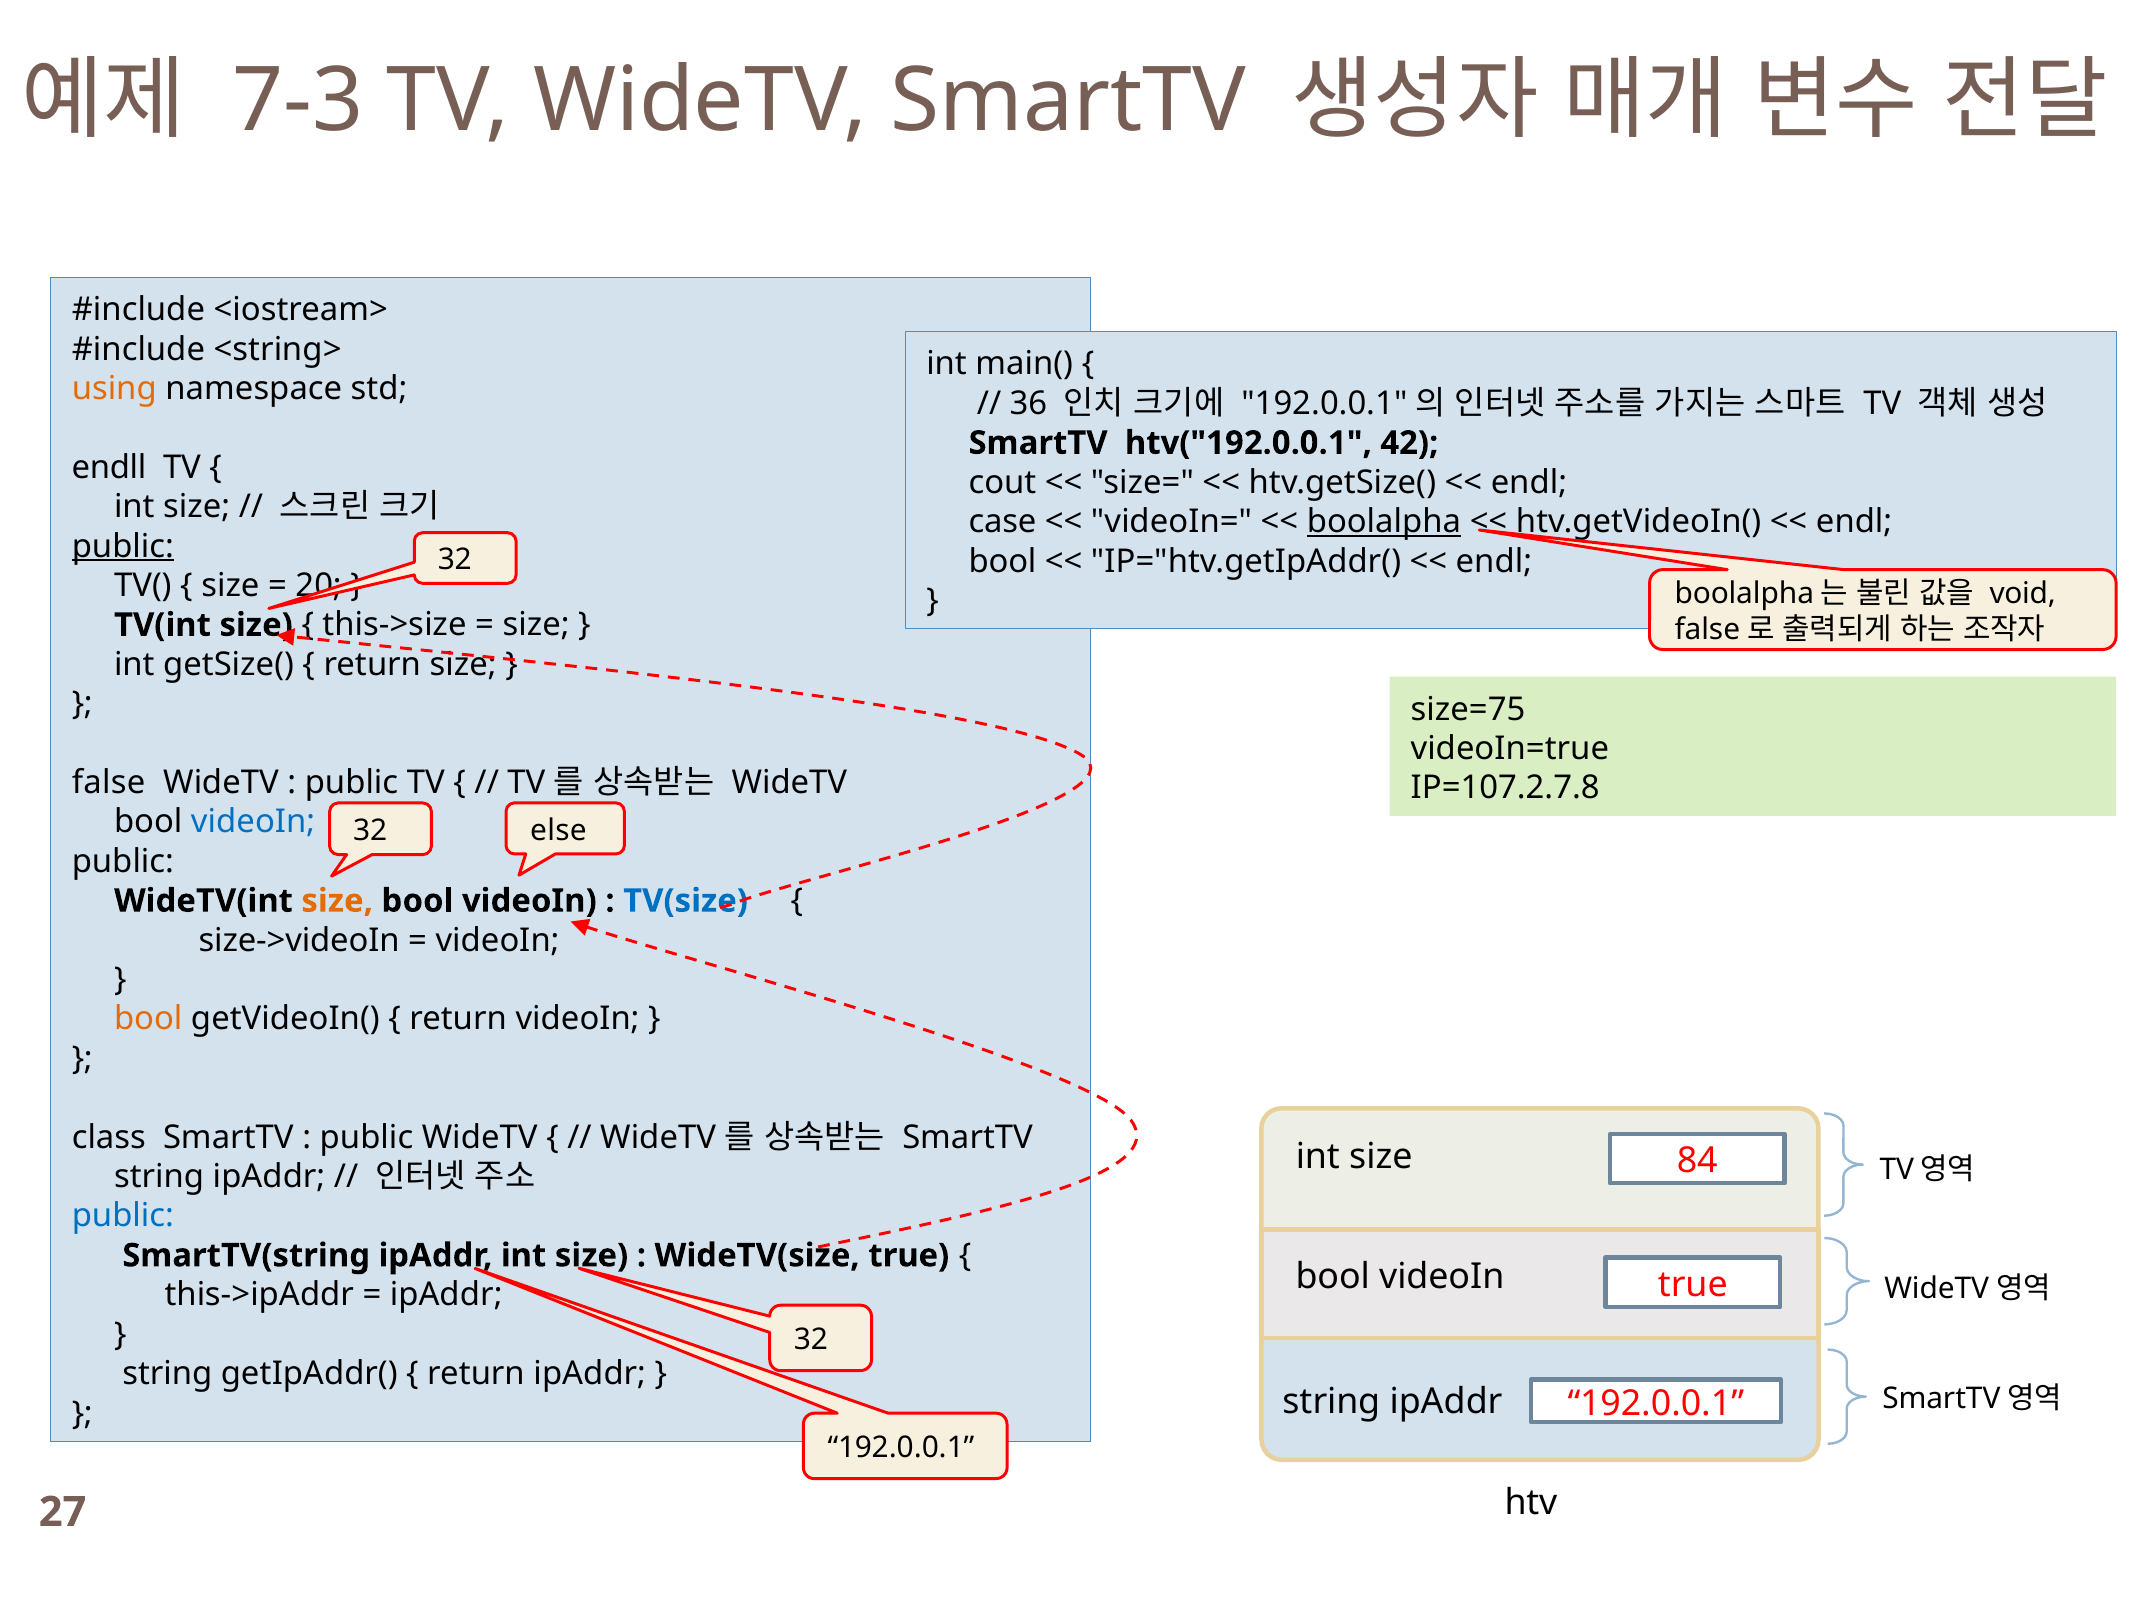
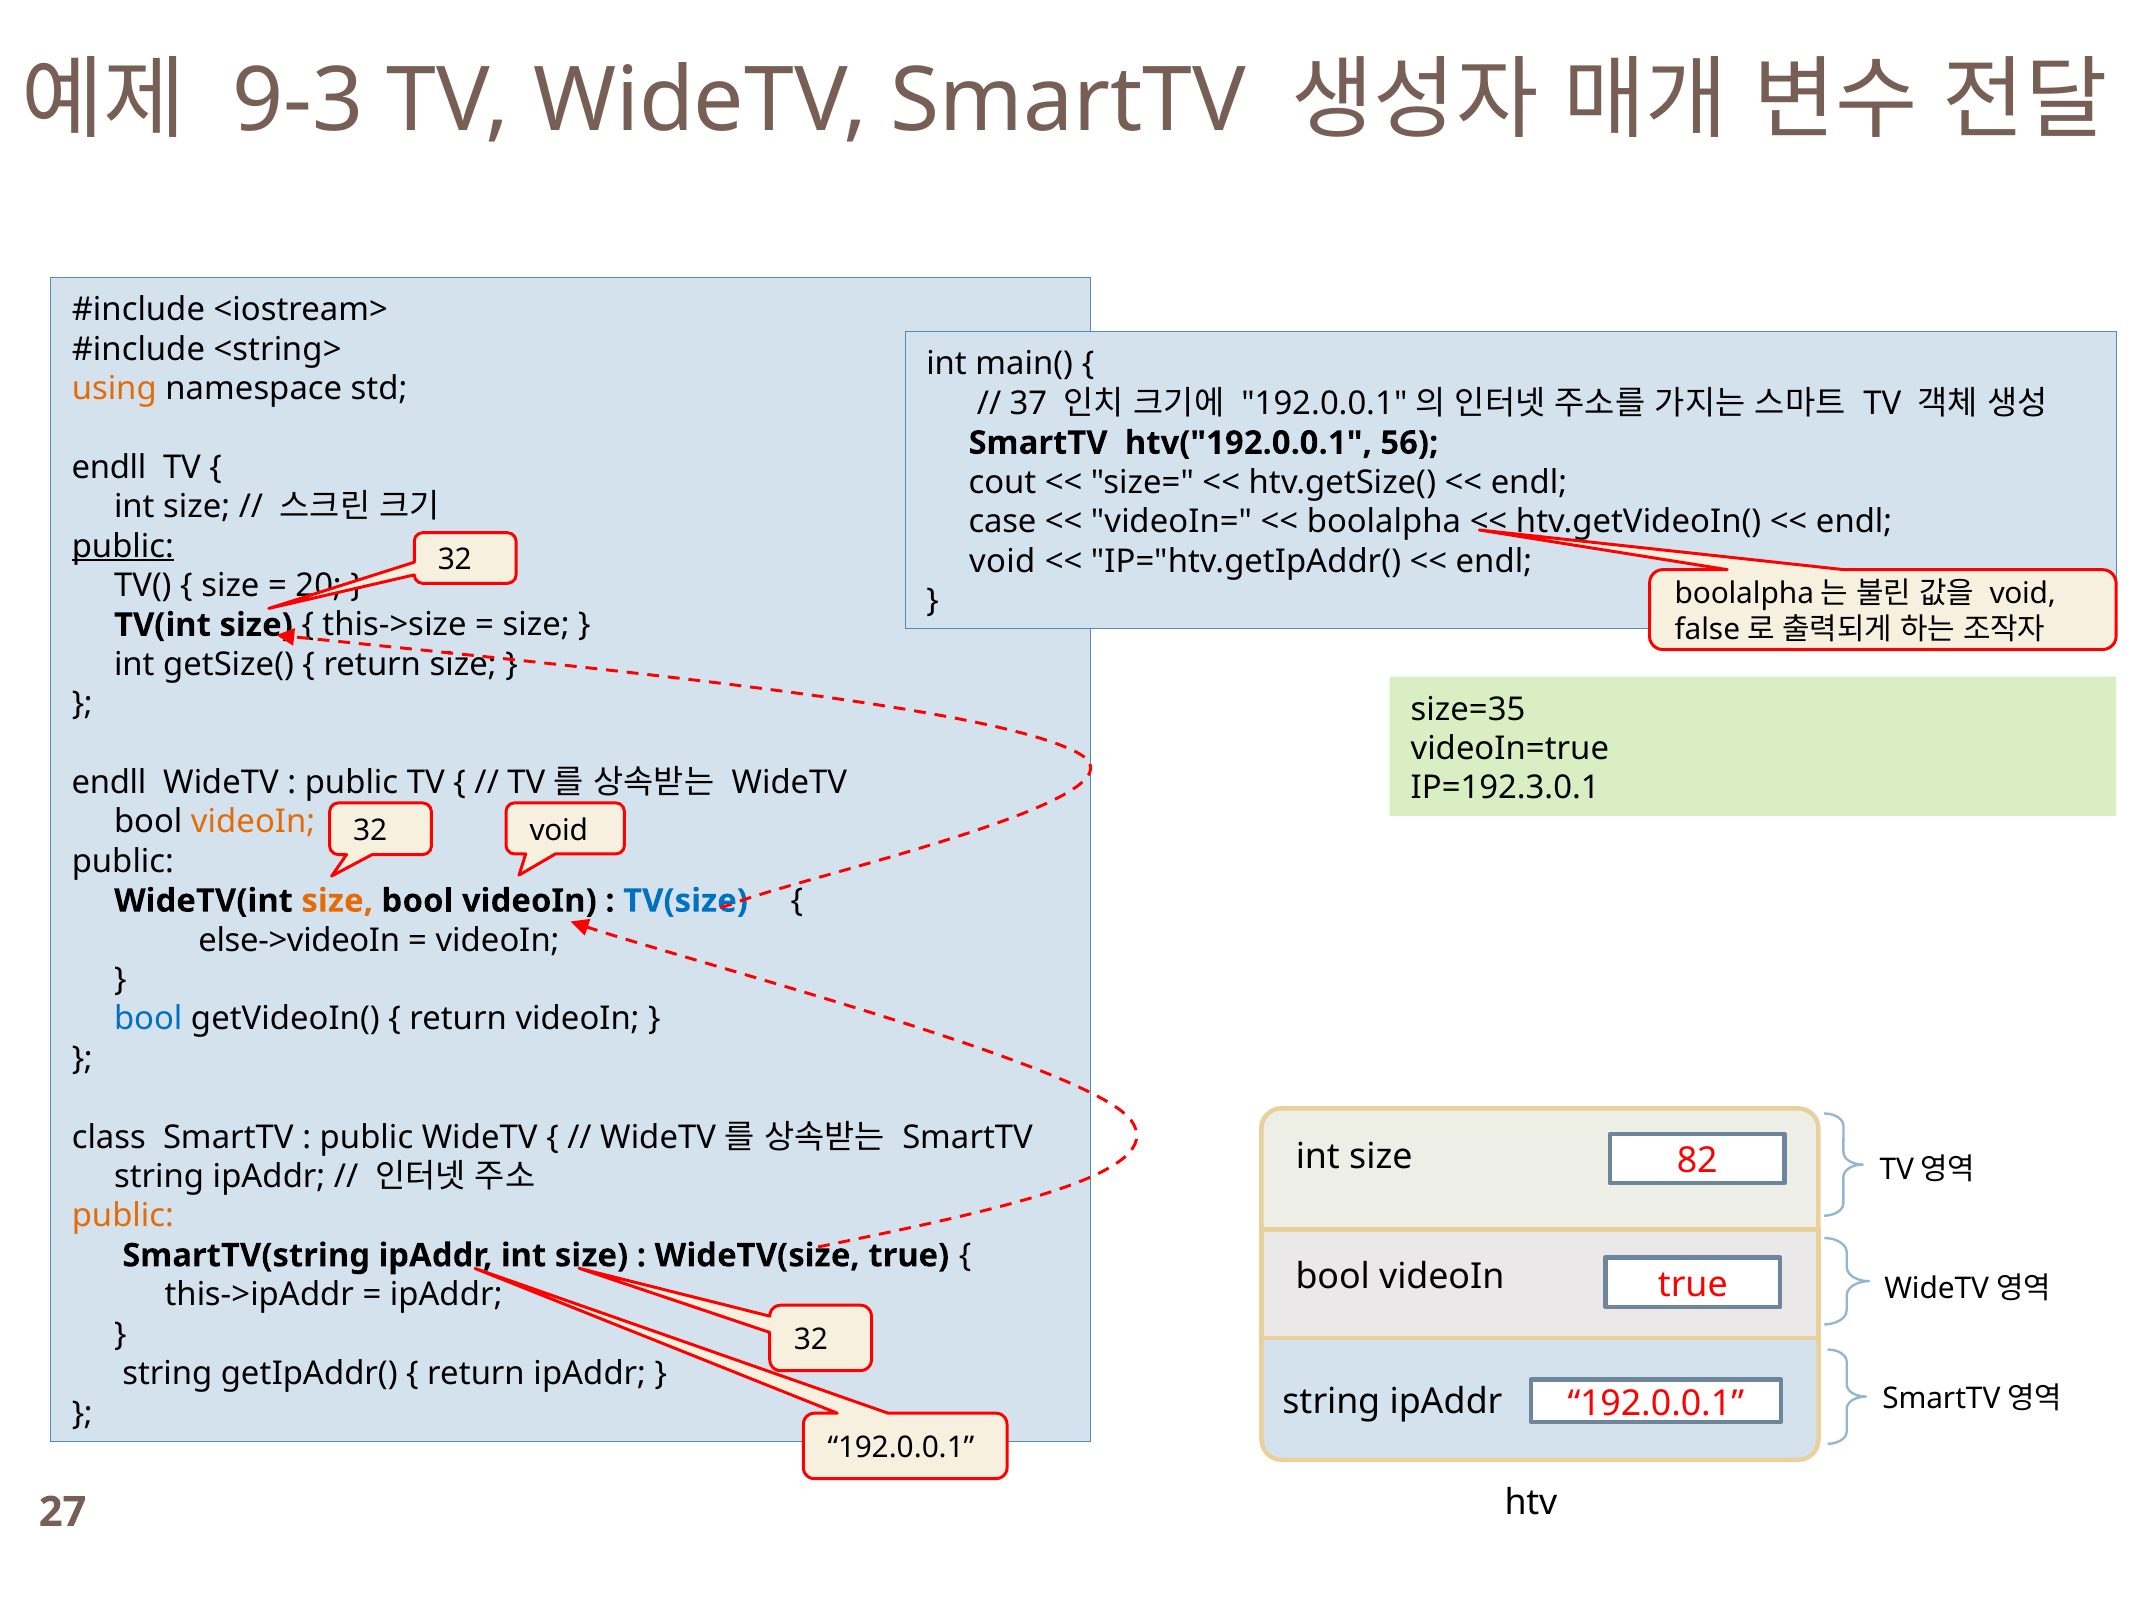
7-3: 7-3 -> 9-3
36: 36 -> 37
42: 42 -> 56
boolalpha underline: present -> none
bool at (1003, 561): bool -> void
size=75: size=75 -> size=35
false at (109, 783): false -> endll
IP=107.2.7.8: IP=107.2.7.8 -> IP=192.3.0.1
videoIn at (253, 822) colour: blue -> orange
32 else: else -> void
size->videoIn: size->videoIn -> else->videoIn
bool at (148, 1019) colour: orange -> blue
84: 84 -> 82
public at (123, 1216) colour: blue -> orange
